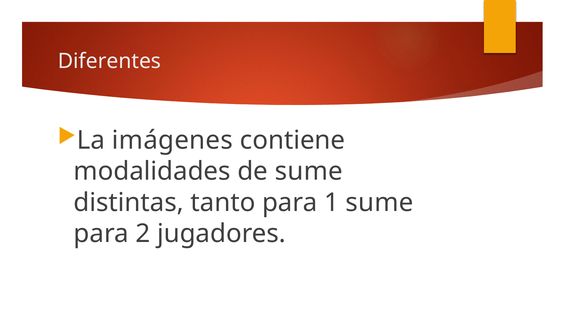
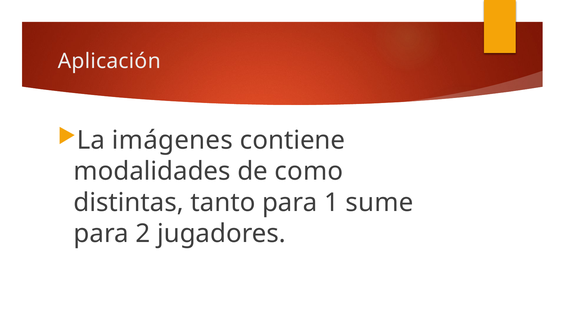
Diferentes: Diferentes -> Aplicación
de sume: sume -> como
